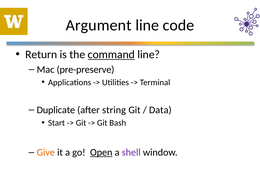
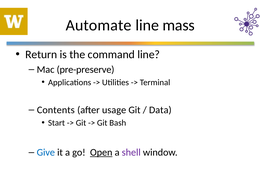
Argument: Argument -> Automate
code: code -> mass
command underline: present -> none
Duplicate: Duplicate -> Contents
string: string -> usage
Give colour: orange -> blue
